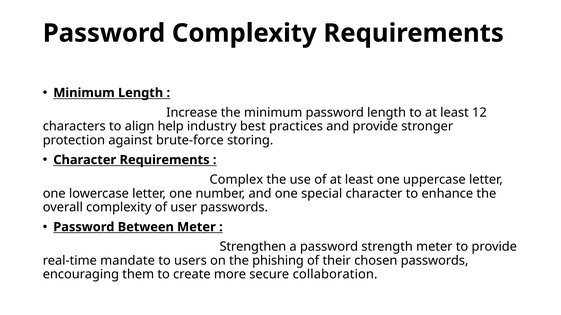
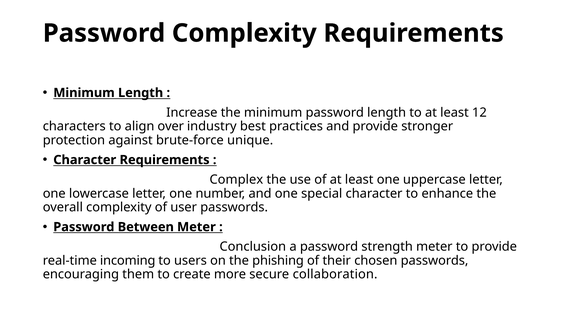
help: help -> over
storing: storing -> unique
Strengthen: Strengthen -> Conclusion
mandate: mandate -> incoming
